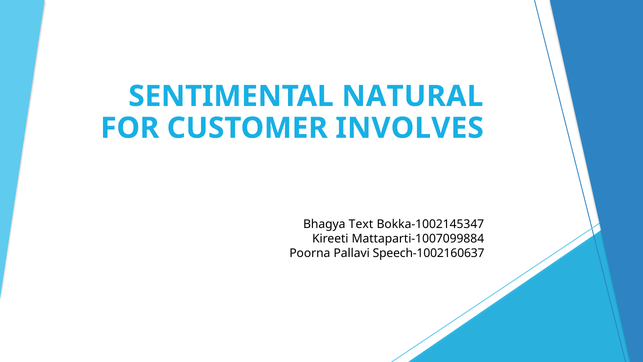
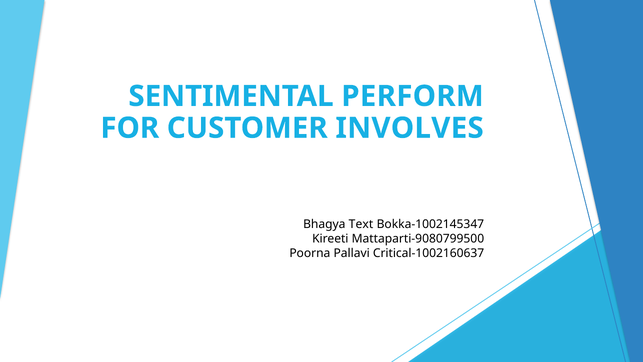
NATURAL: NATURAL -> PERFORM
Mattaparti-1007099884: Mattaparti-1007099884 -> Mattaparti-9080799500
Speech-1002160637: Speech-1002160637 -> Critical-1002160637
